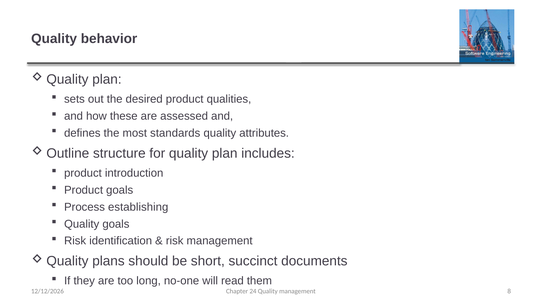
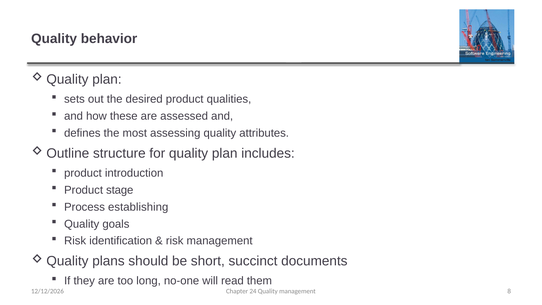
standards: standards -> assessing
Product goals: goals -> stage
